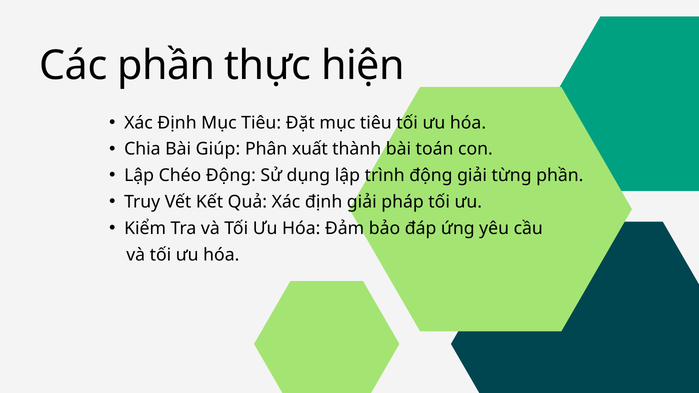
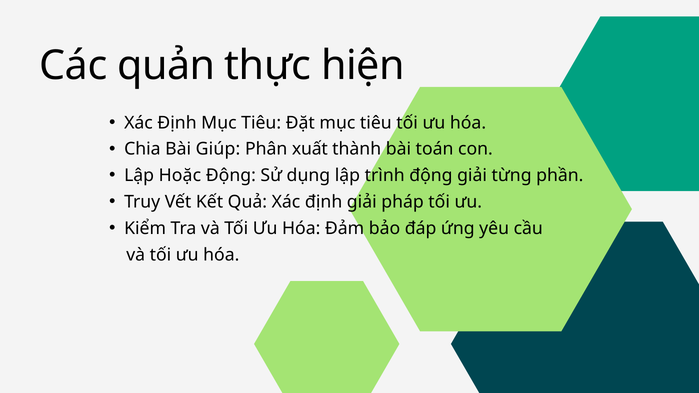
Các phần: phần -> quản
Chéo: Chéo -> Hoặc
